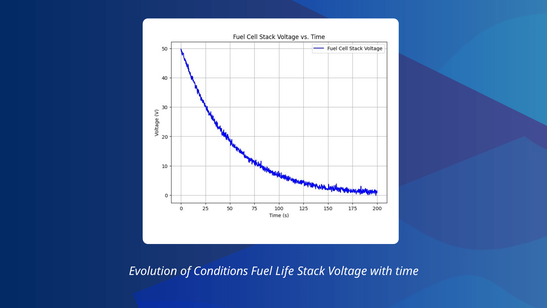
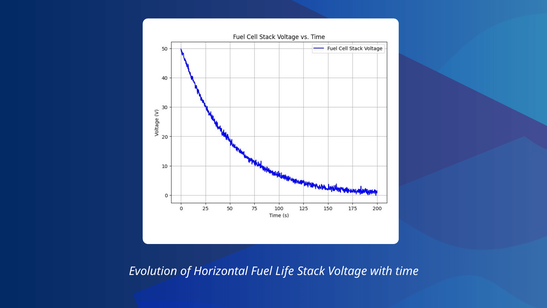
Conditions: Conditions -> Horizontal
